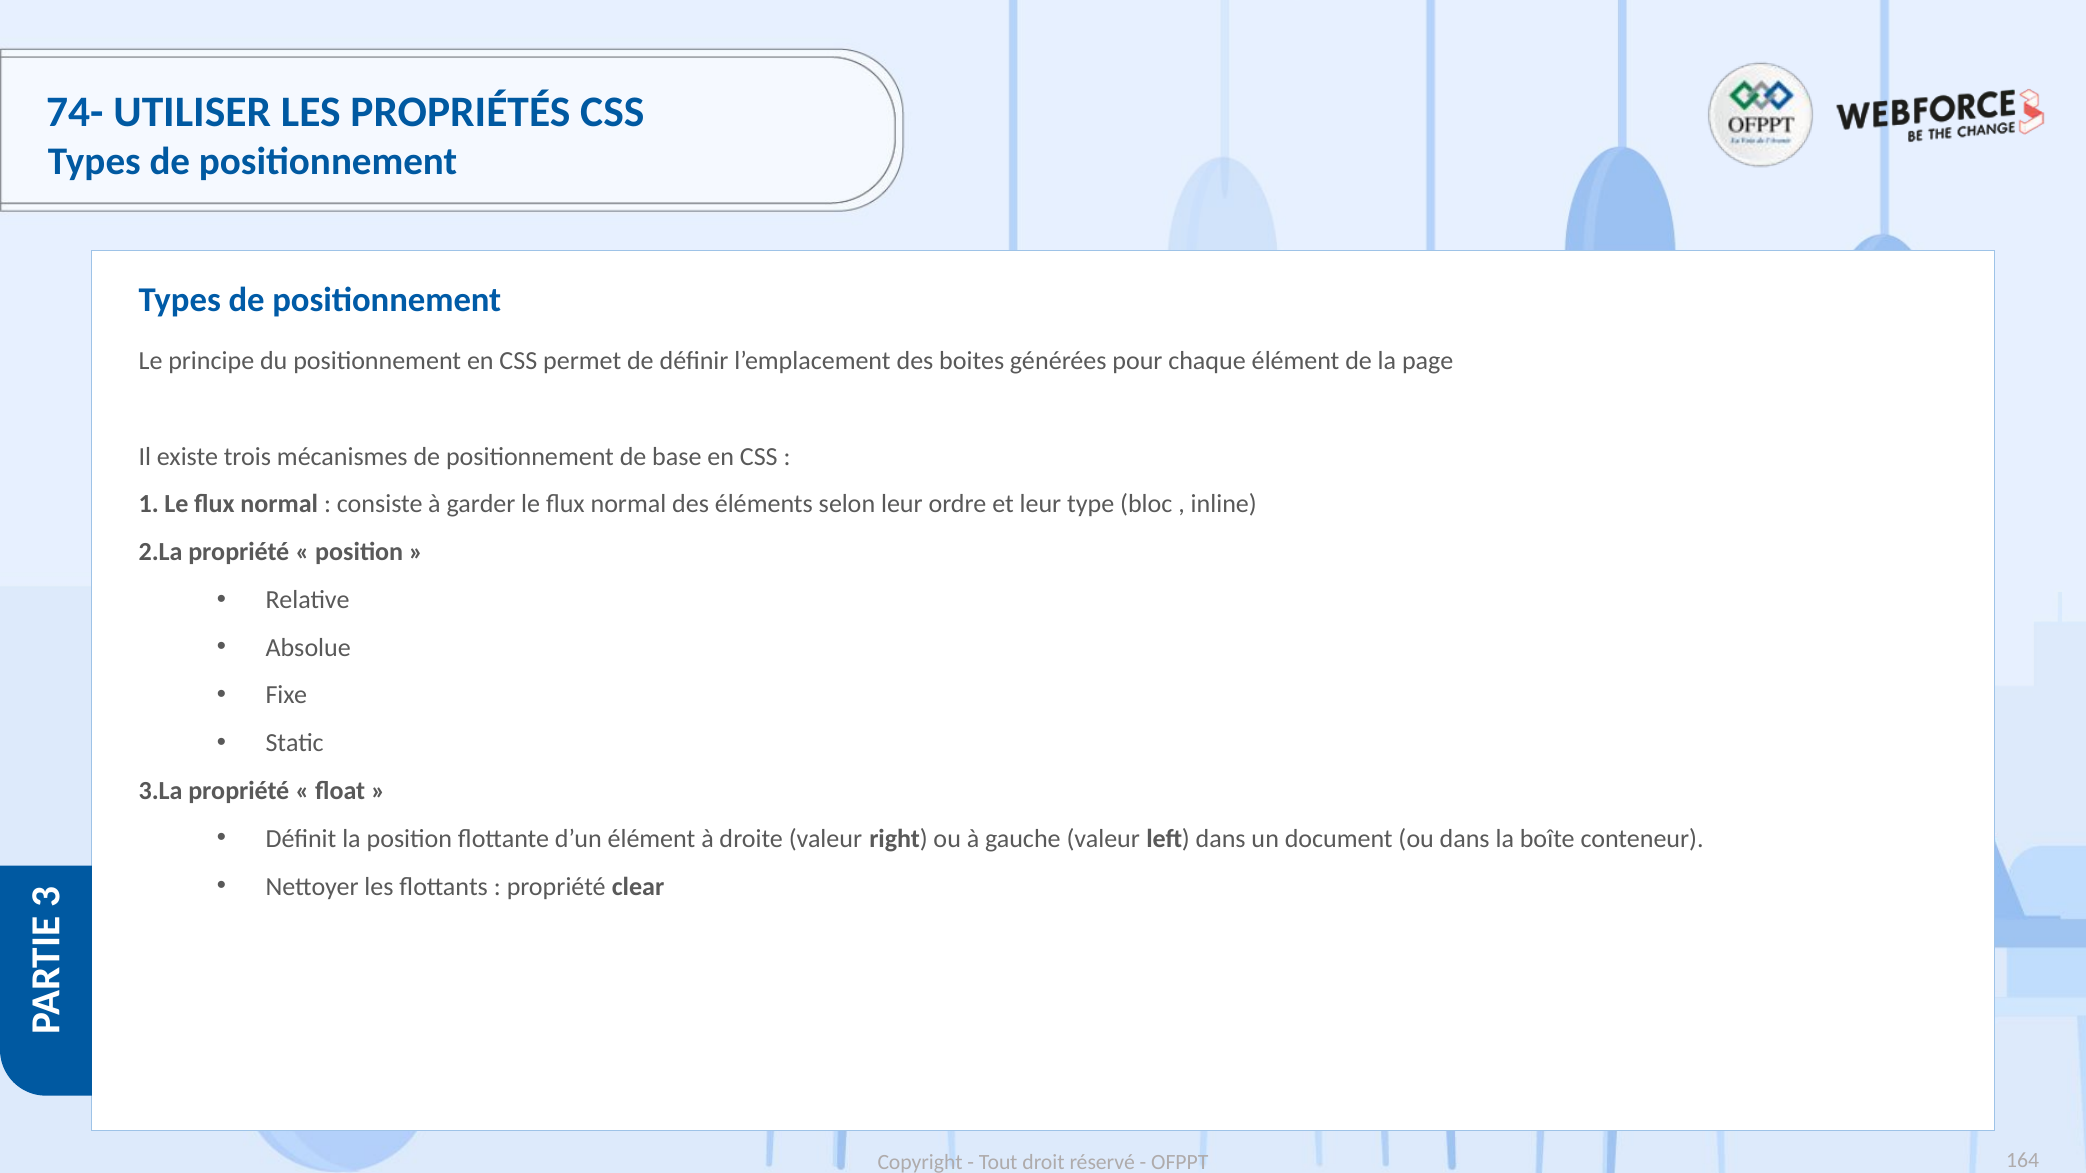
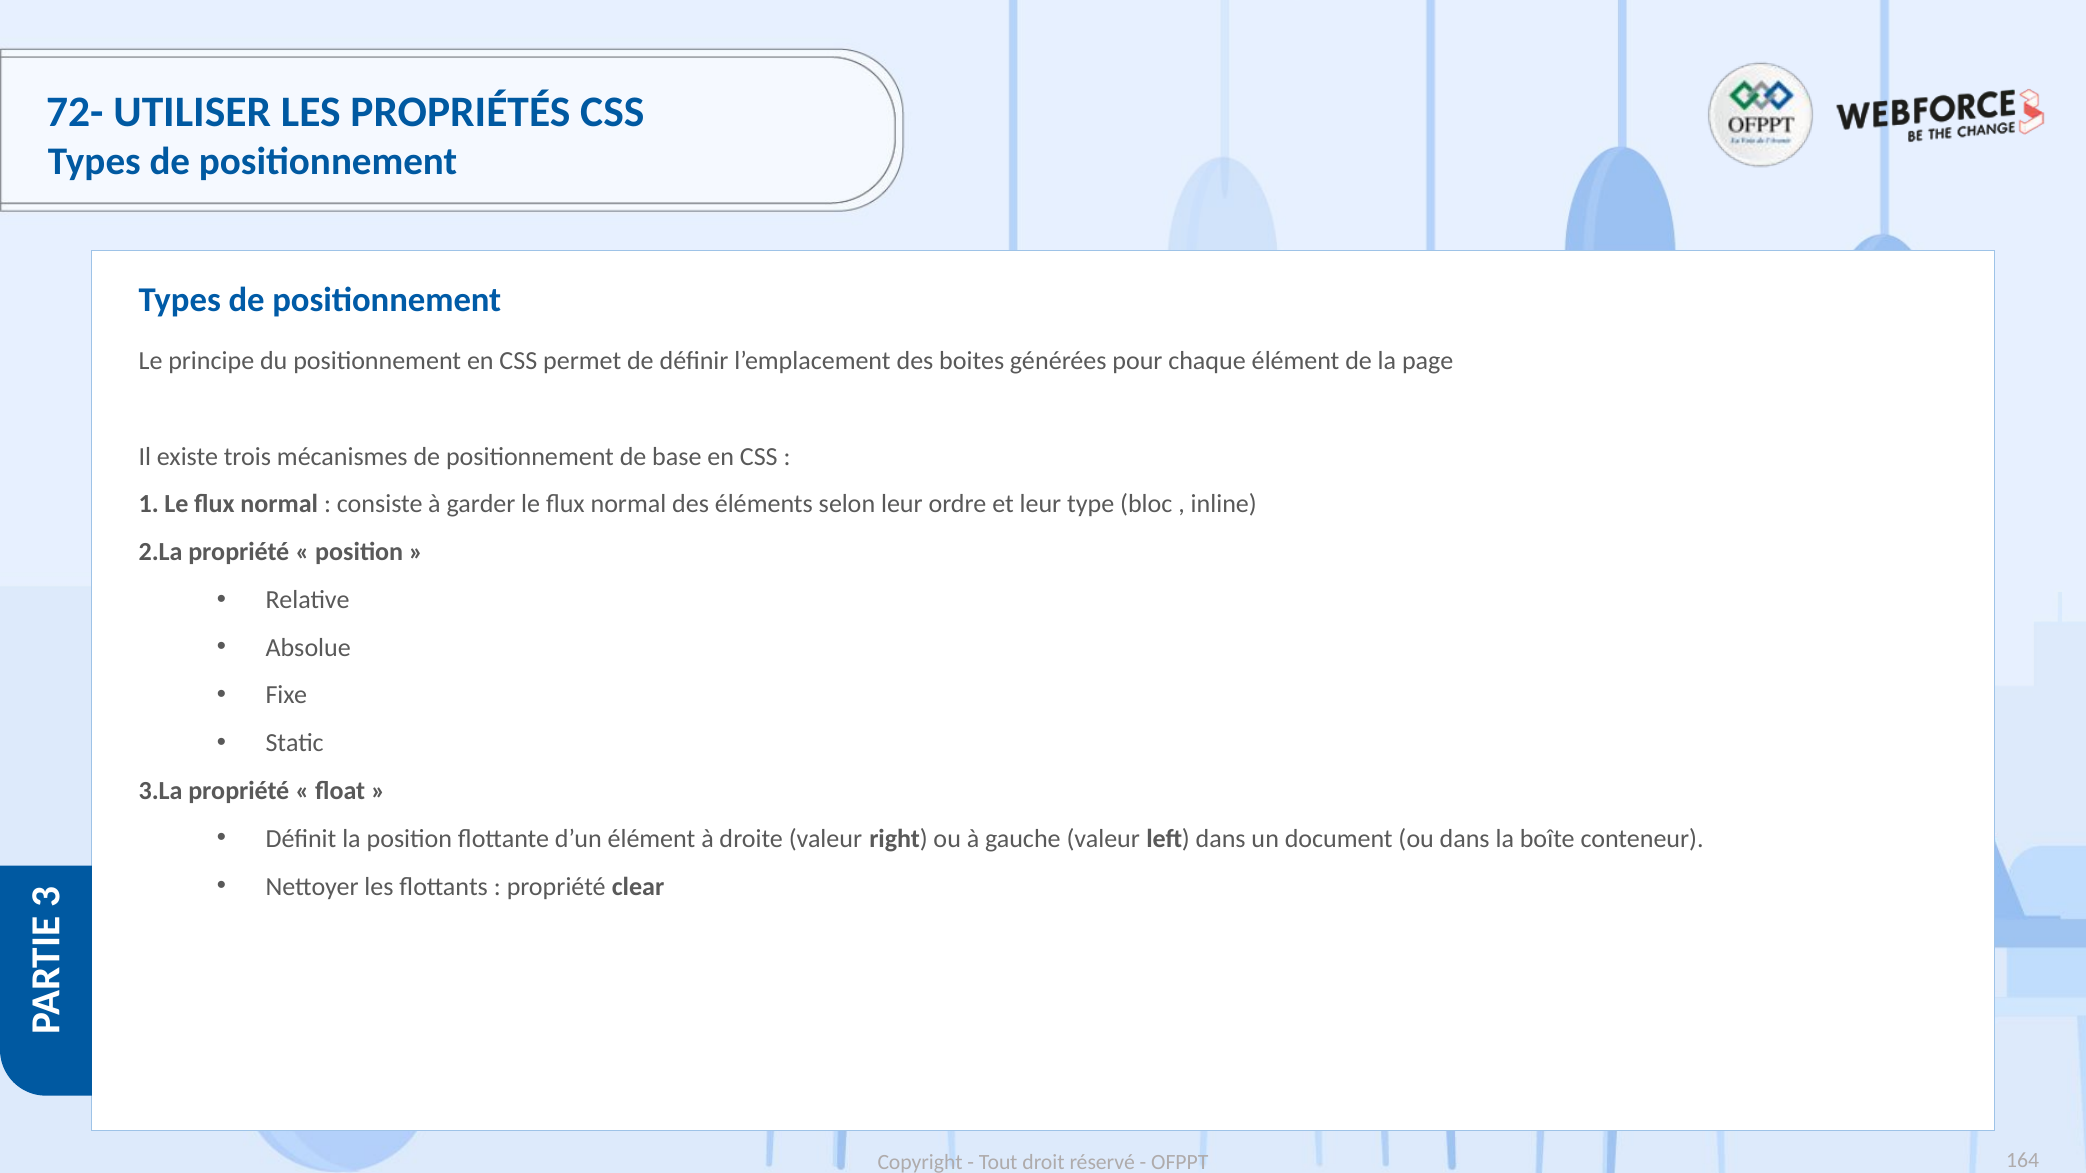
74-: 74- -> 72-
